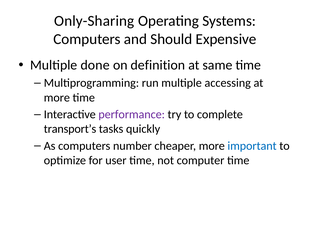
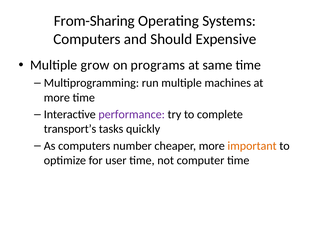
Only-Sharing: Only-Sharing -> From-Sharing
done: done -> grow
definition: definition -> programs
accessing: accessing -> machines
important colour: blue -> orange
